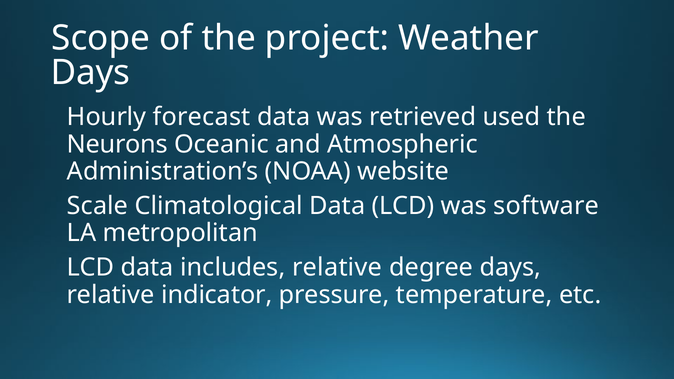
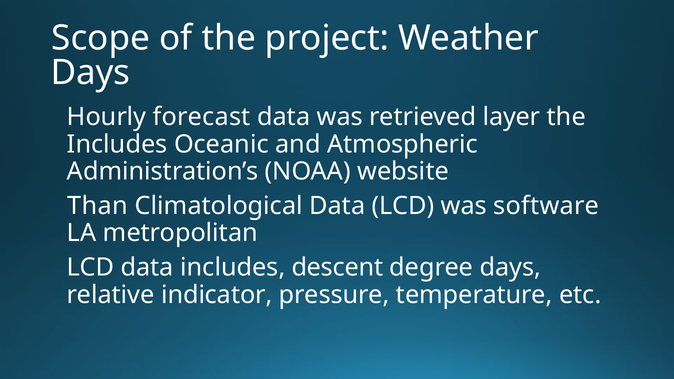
used: used -> layer
Neurons at (117, 144): Neurons -> Includes
Scale: Scale -> Than
includes relative: relative -> descent
